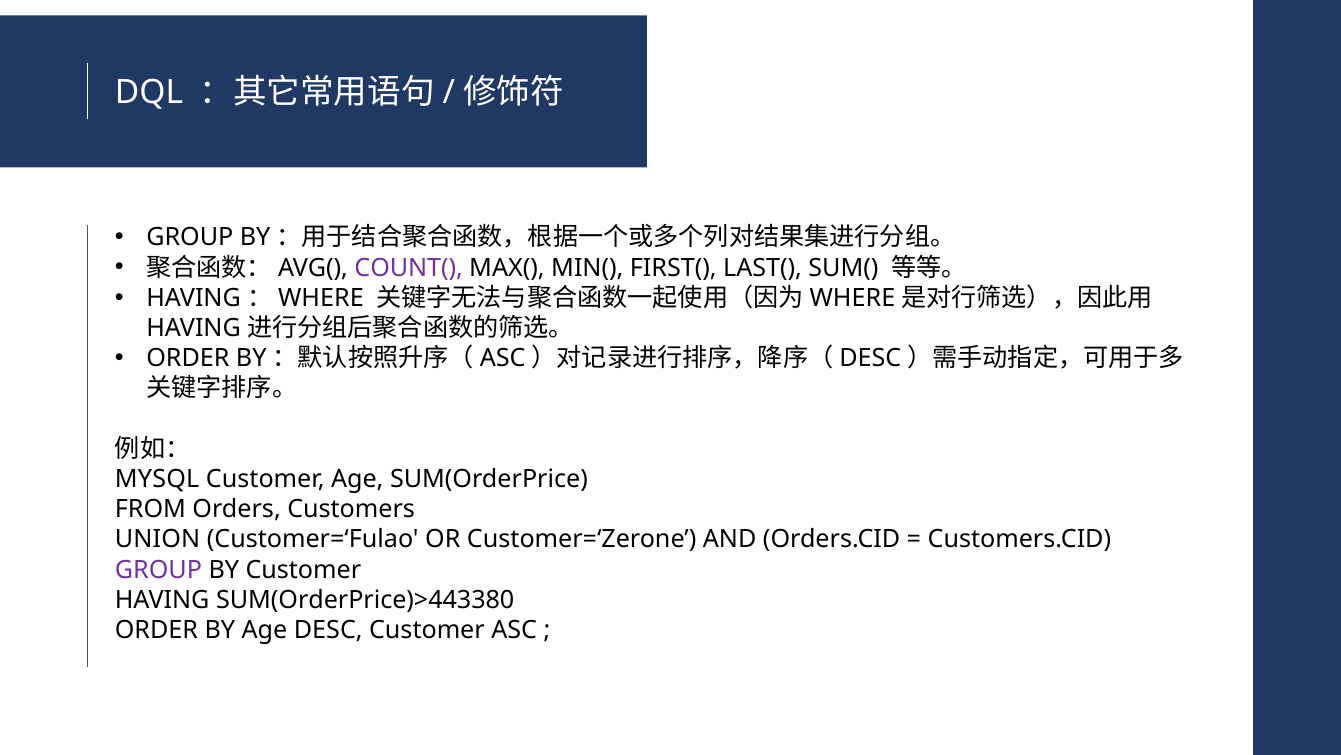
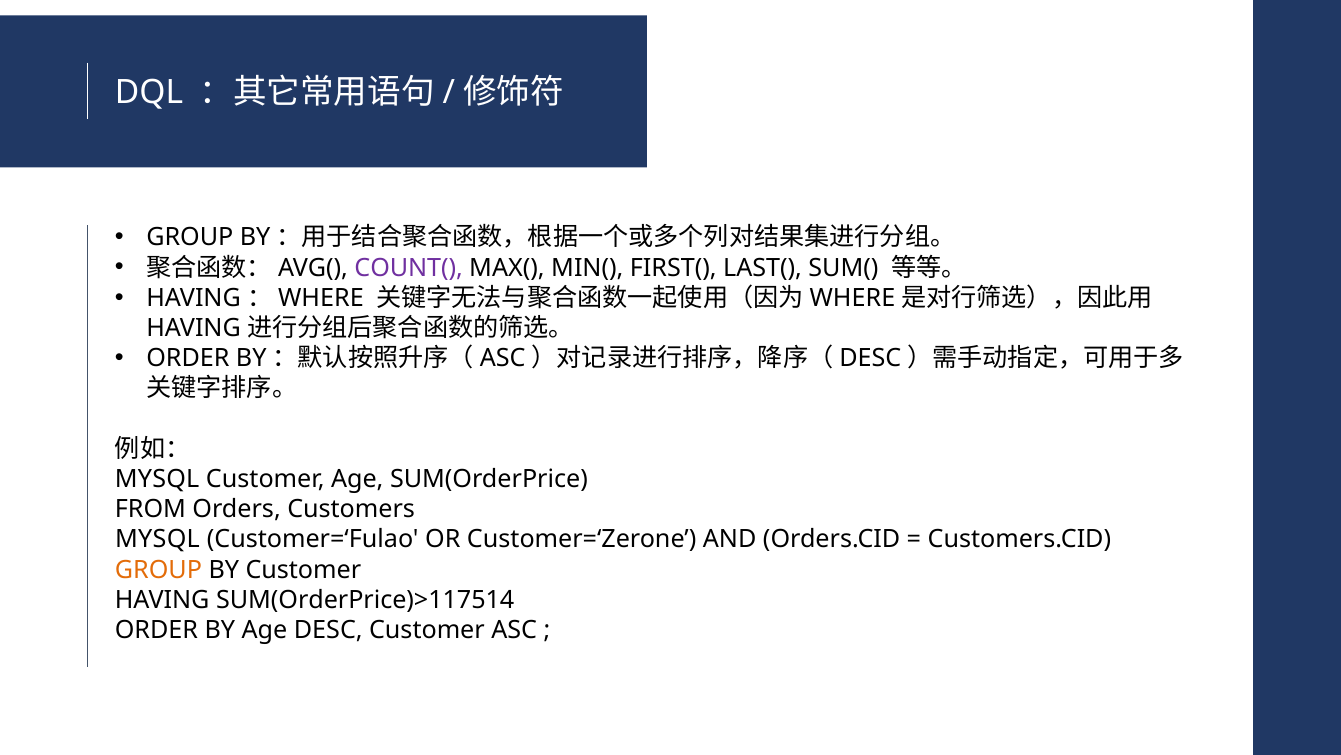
UNION at (158, 539): UNION -> MYSQL
GROUP at (158, 569) colour: purple -> orange
SUM(OrderPrice)>443380: SUM(OrderPrice)>443380 -> SUM(OrderPrice)>117514
